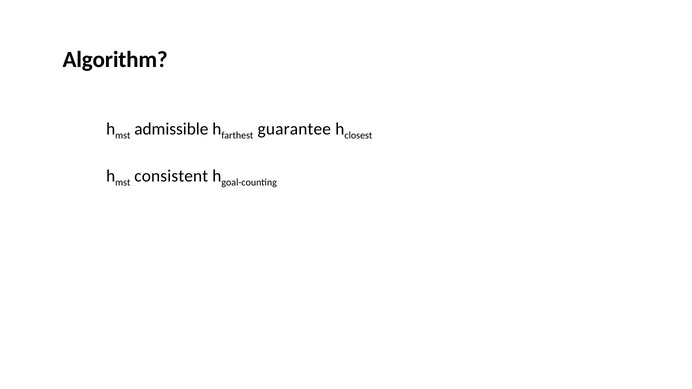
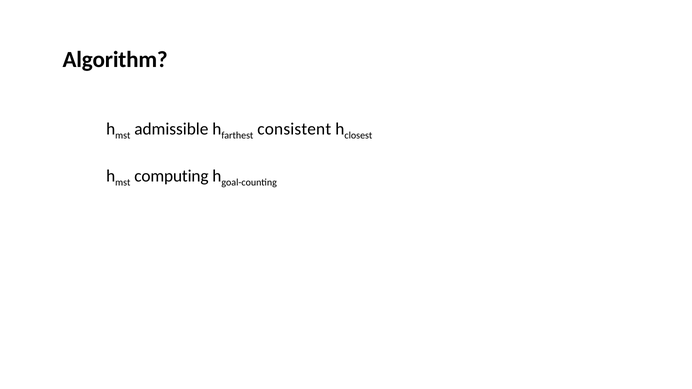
guarantee: guarantee -> consistent
consistent: consistent -> computing
